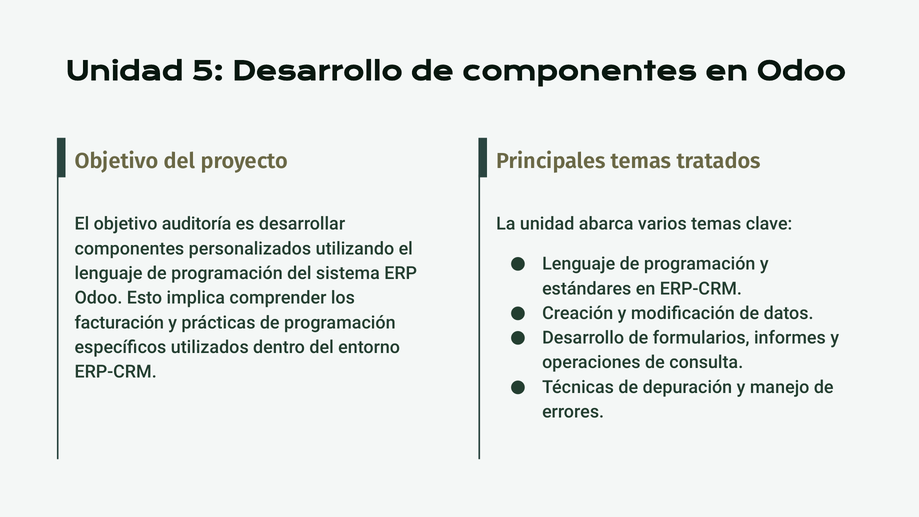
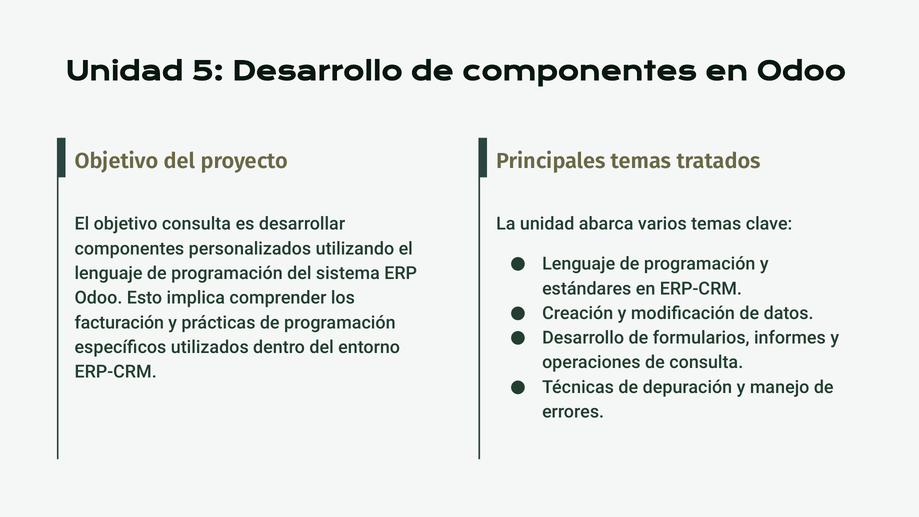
objetivo auditoría: auditoría -> consulta
